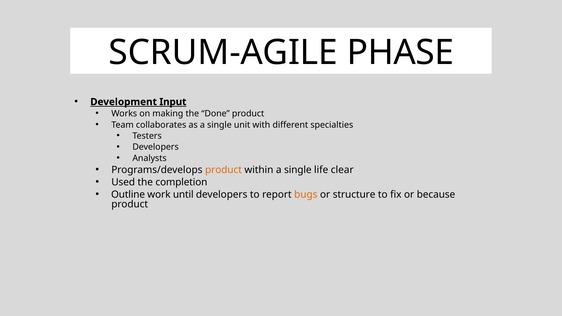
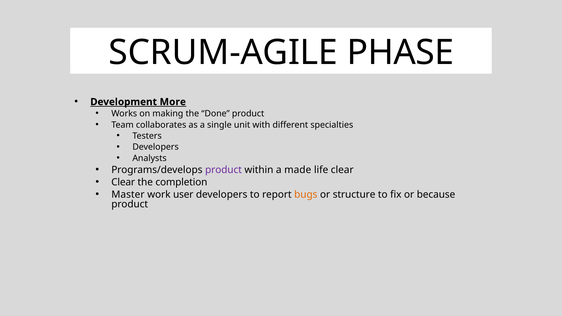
Input: Input -> More
product at (223, 170) colour: orange -> purple
within a single: single -> made
Used at (123, 182): Used -> Clear
Outline: Outline -> Master
until: until -> user
